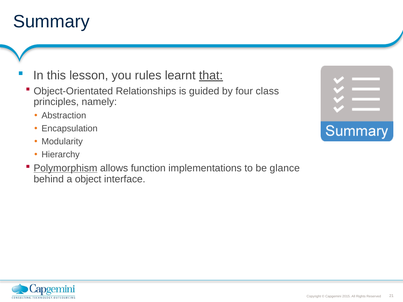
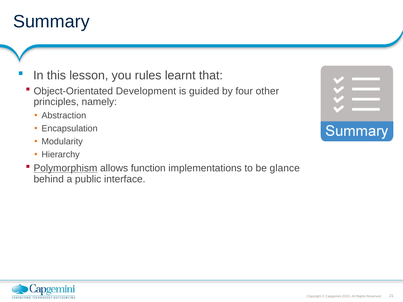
that underline: present -> none
Relationships: Relationships -> Development
class: class -> other
object: object -> public
